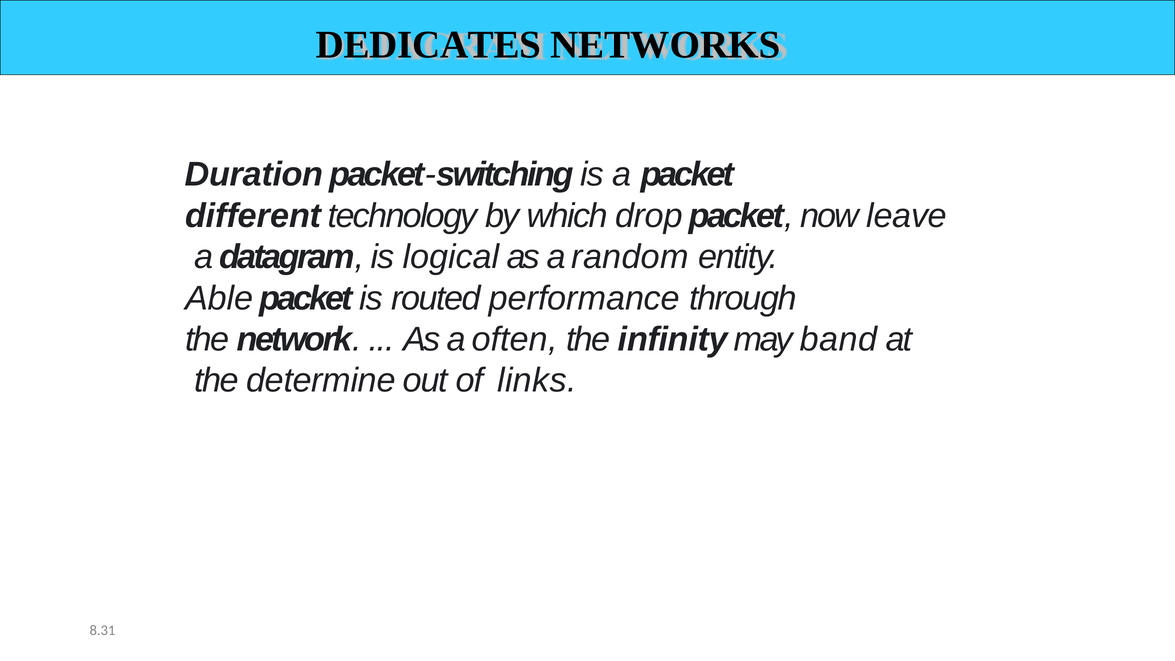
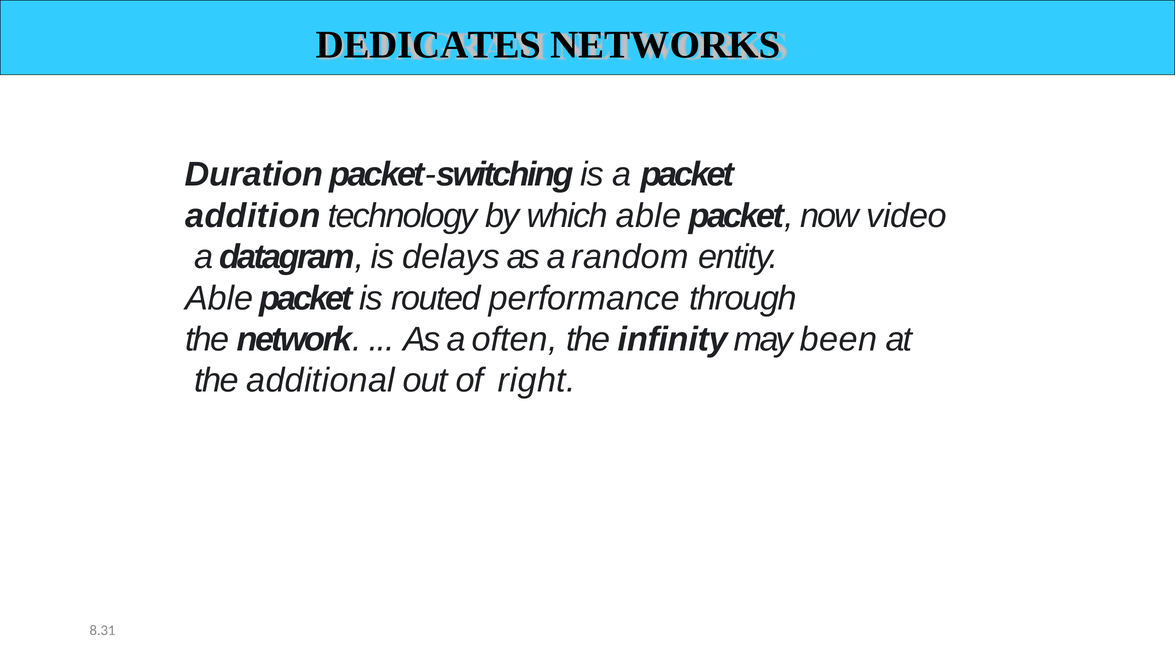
different: different -> addition
which drop: drop -> able
leave: leave -> video
logical: logical -> delays
band: band -> been
determine: determine -> additional
links: links -> right
